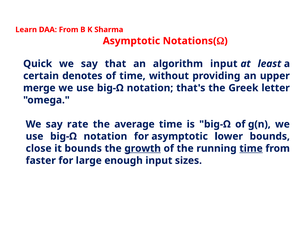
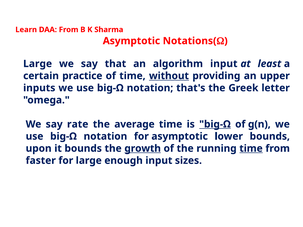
Quick at (38, 64): Quick -> Large
denotes: denotes -> practice
without underline: none -> present
merge: merge -> inputs
big-Ω at (215, 124) underline: none -> present
close: close -> upon
